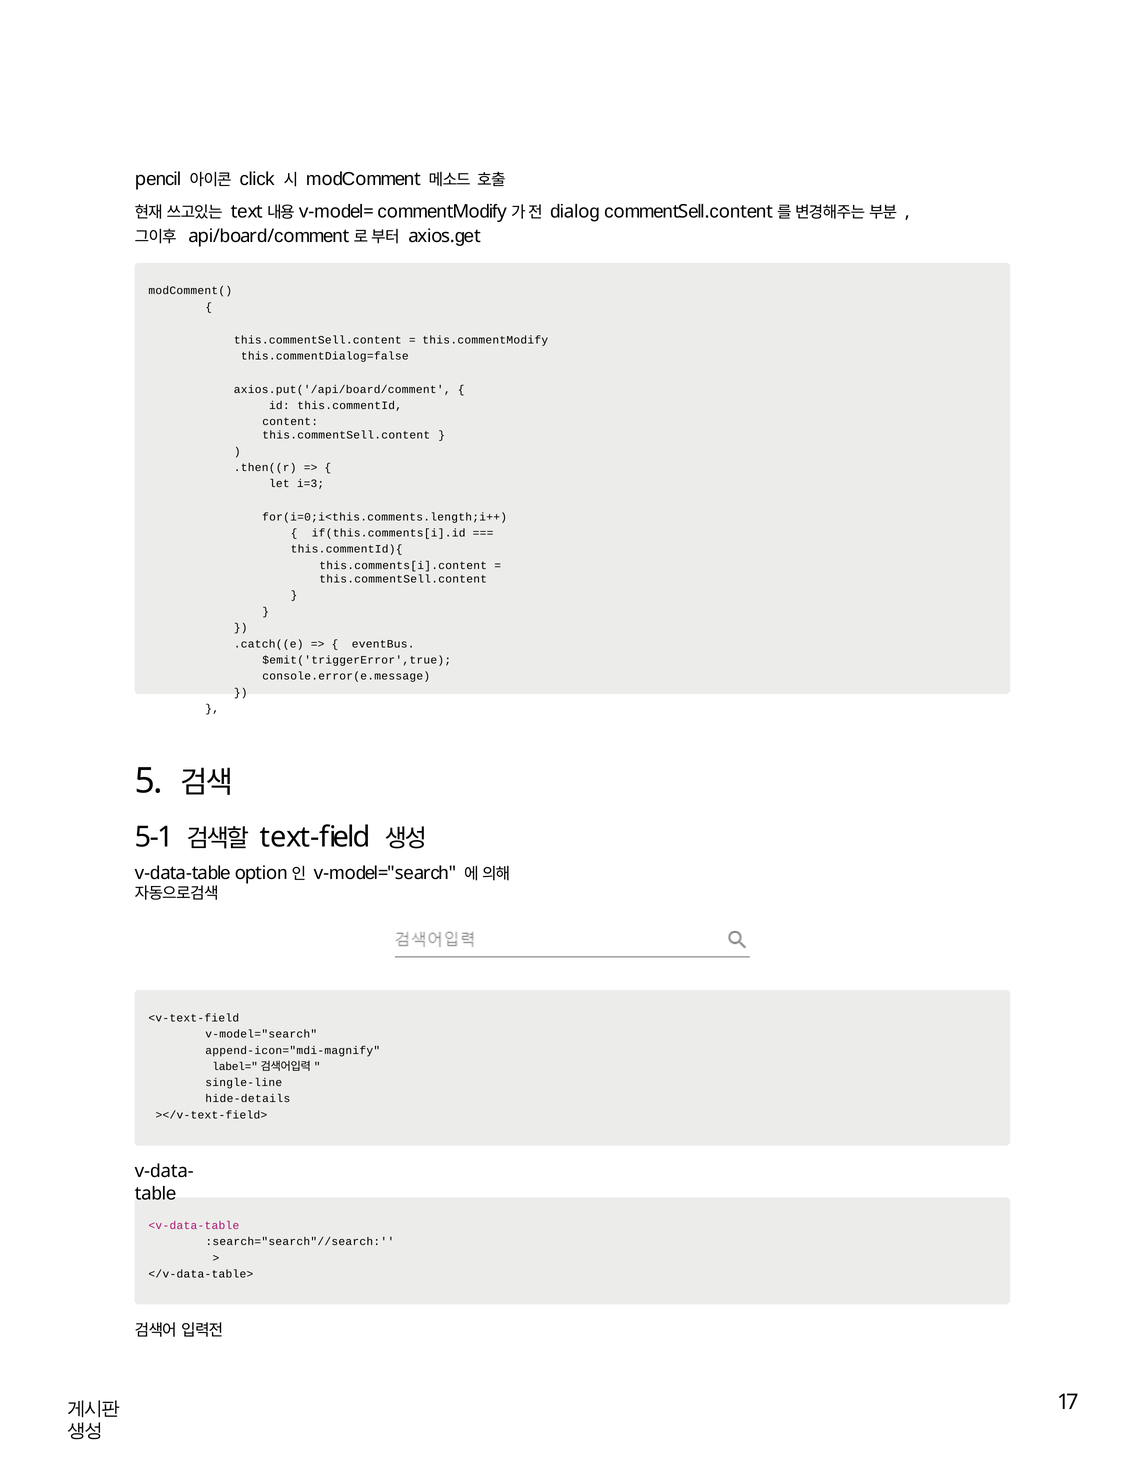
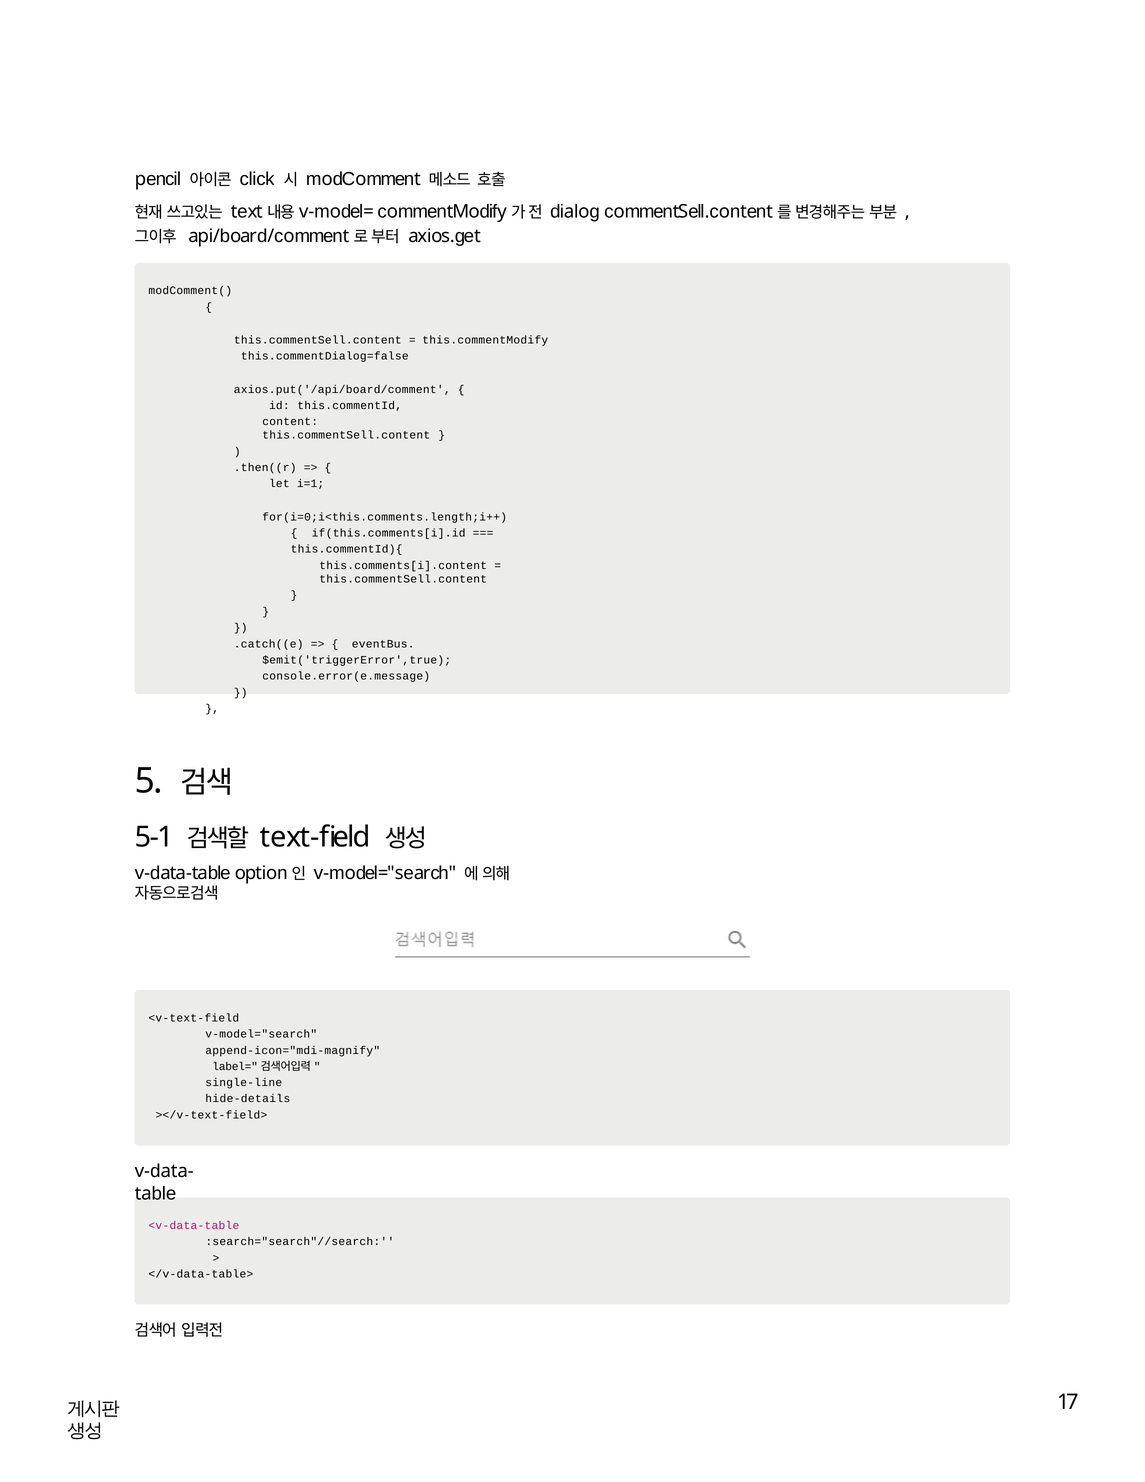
i=3: i=3 -> i=1
